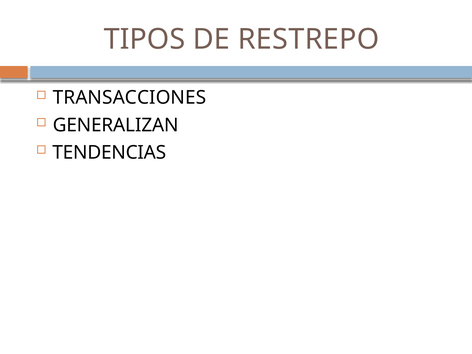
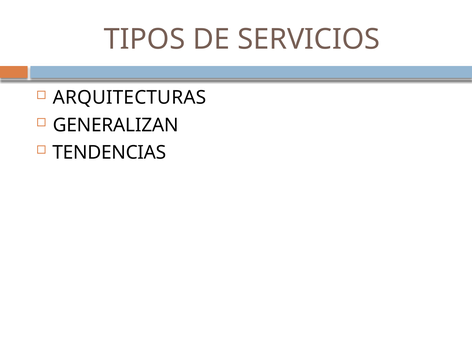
RESTREPO: RESTREPO -> SERVICIOS
TRANSACCIONES: TRANSACCIONES -> ARQUITECTURAS
